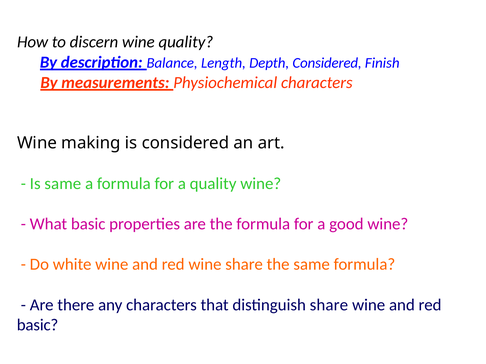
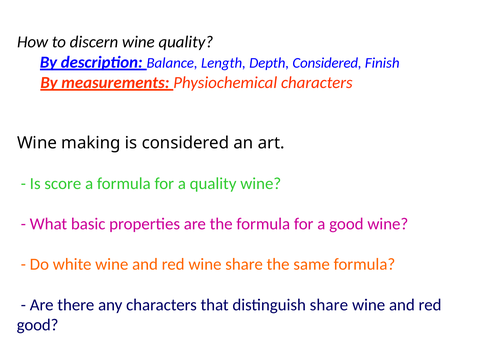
Is same: same -> score
basic at (38, 325): basic -> good
